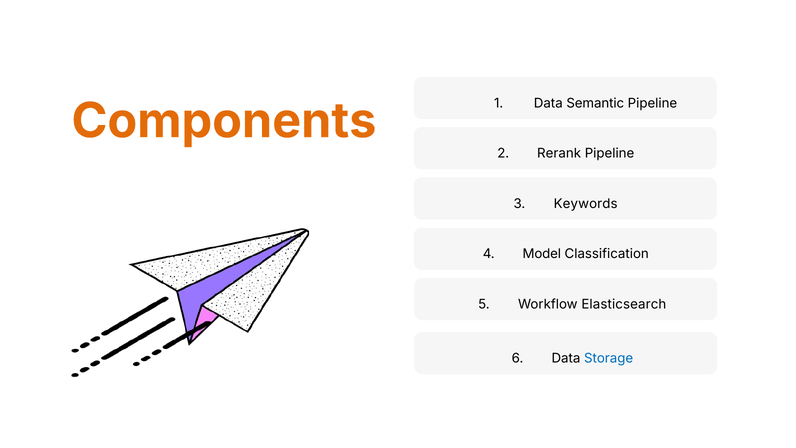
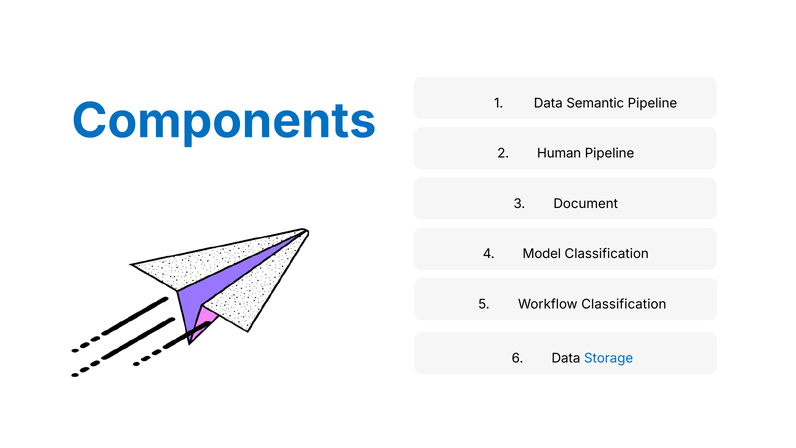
Components colour: orange -> blue
Rerank: Rerank -> Human
Keywords: Keywords -> Document
Workflow Elasticsearch: Elasticsearch -> Classification
